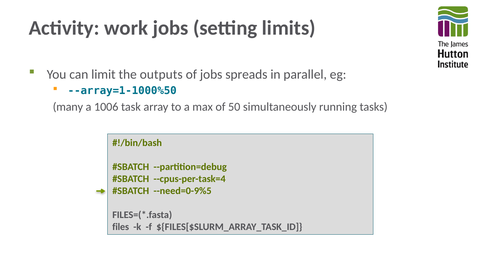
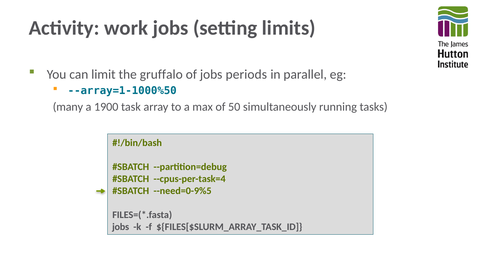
outputs: outputs -> gruffalo
spreads: spreads -> periods
1006: 1006 -> 1900
files at (121, 227): files -> jobs
